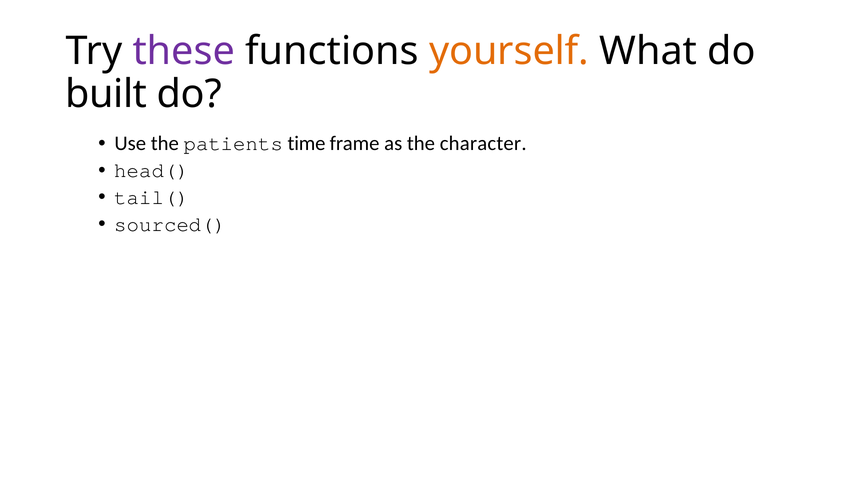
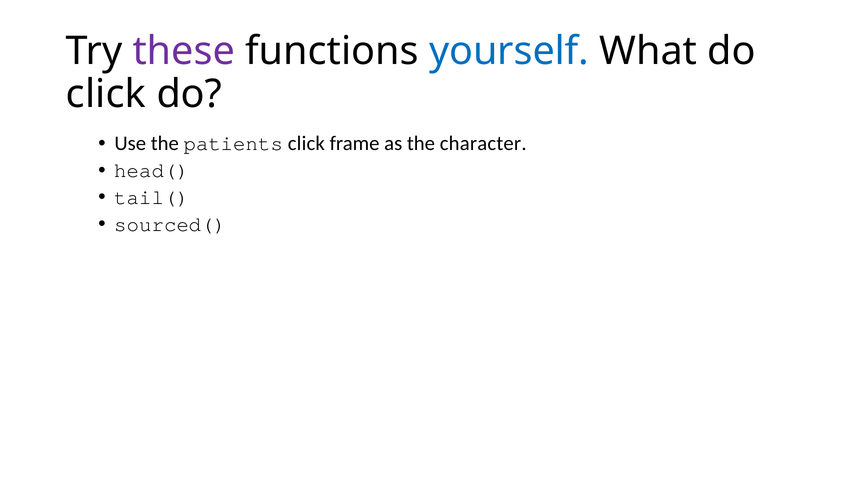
yourself colour: orange -> blue
built at (106, 94): built -> click
patients time: time -> click
